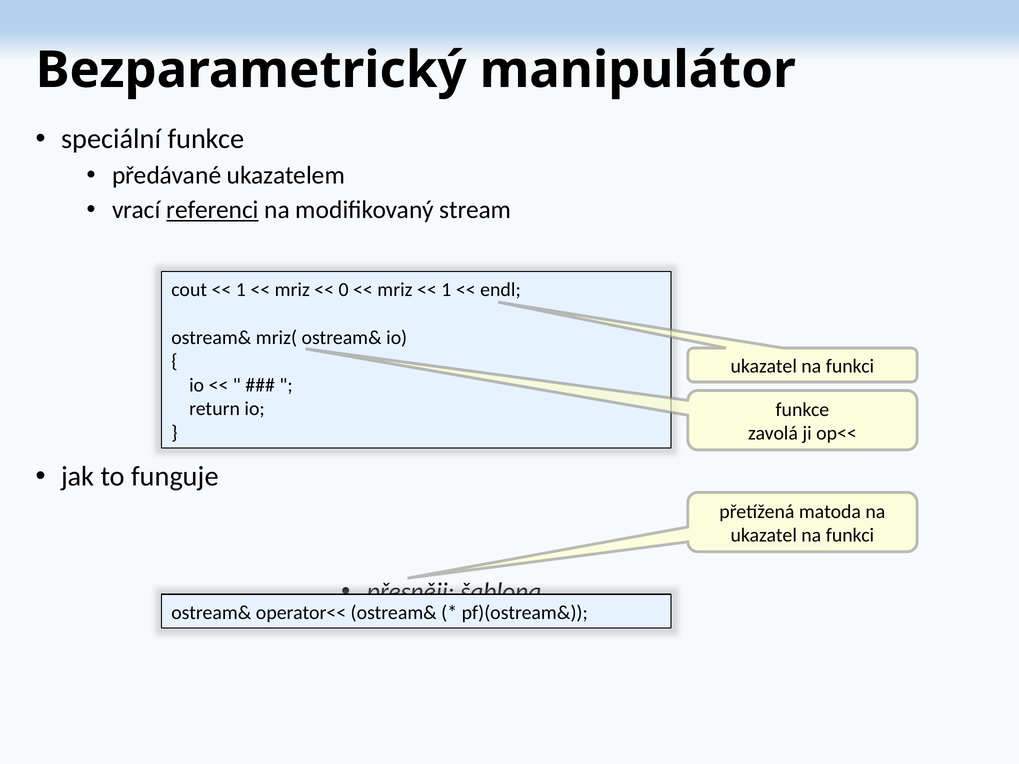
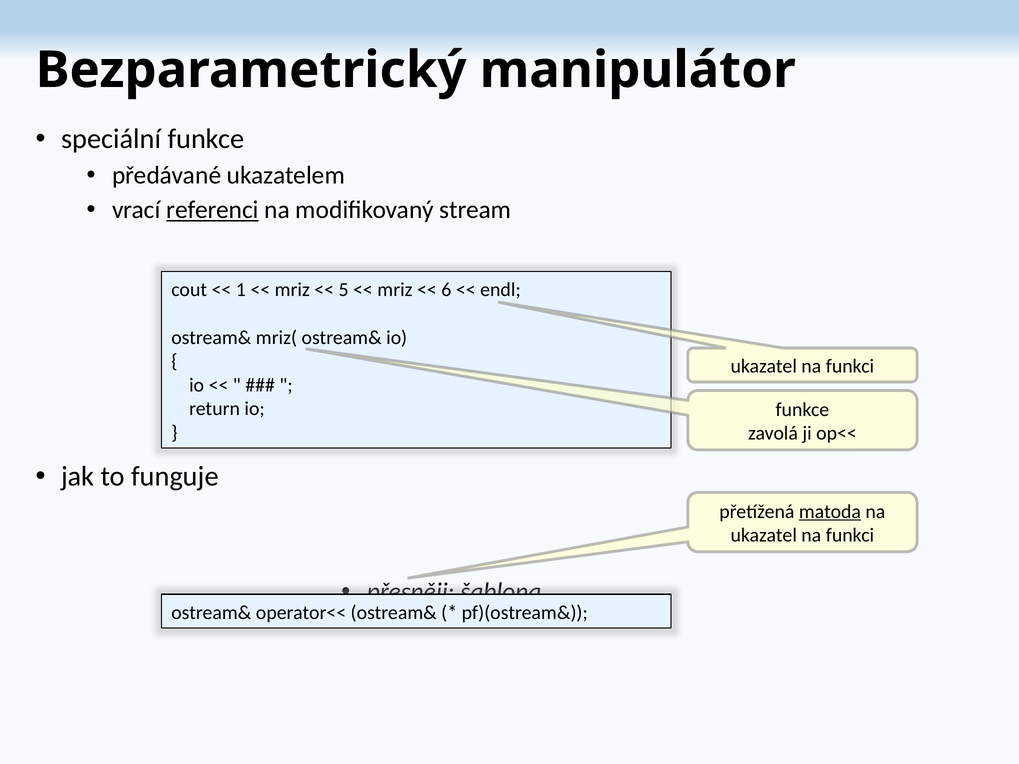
0: 0 -> 5
1 at (446, 290): 1 -> 6
matoda underline: none -> present
